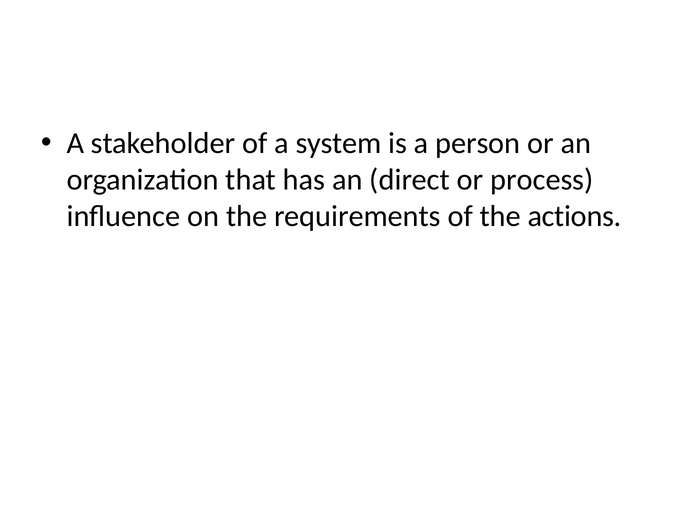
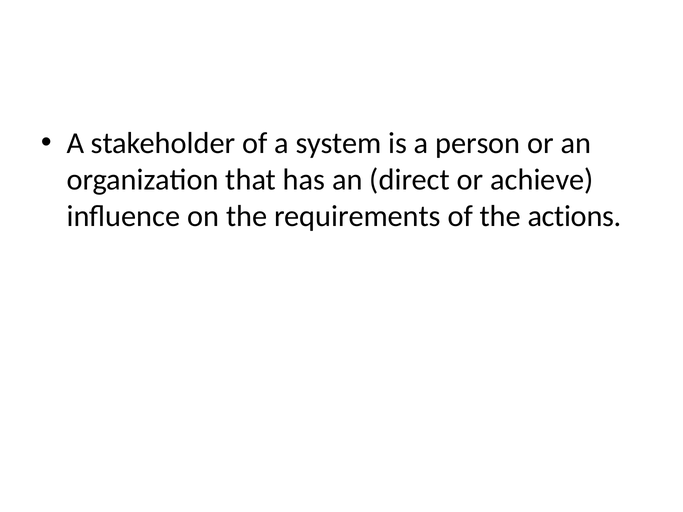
process: process -> achieve
